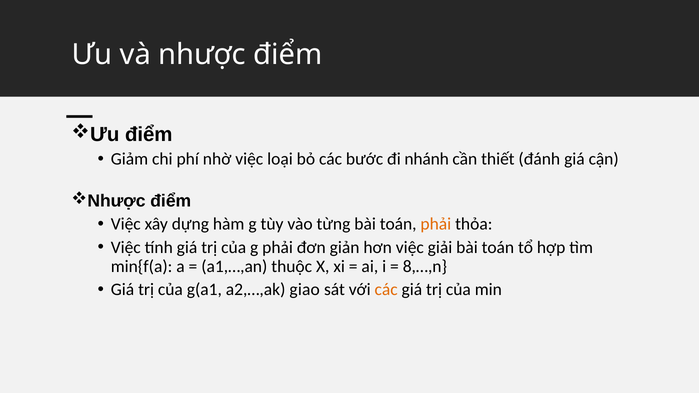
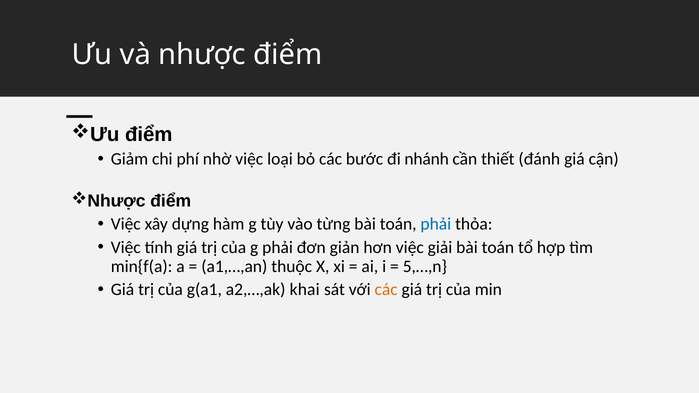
phải at (436, 224) colour: orange -> blue
8,…,n: 8,…,n -> 5,…,n
giao: giao -> khai
